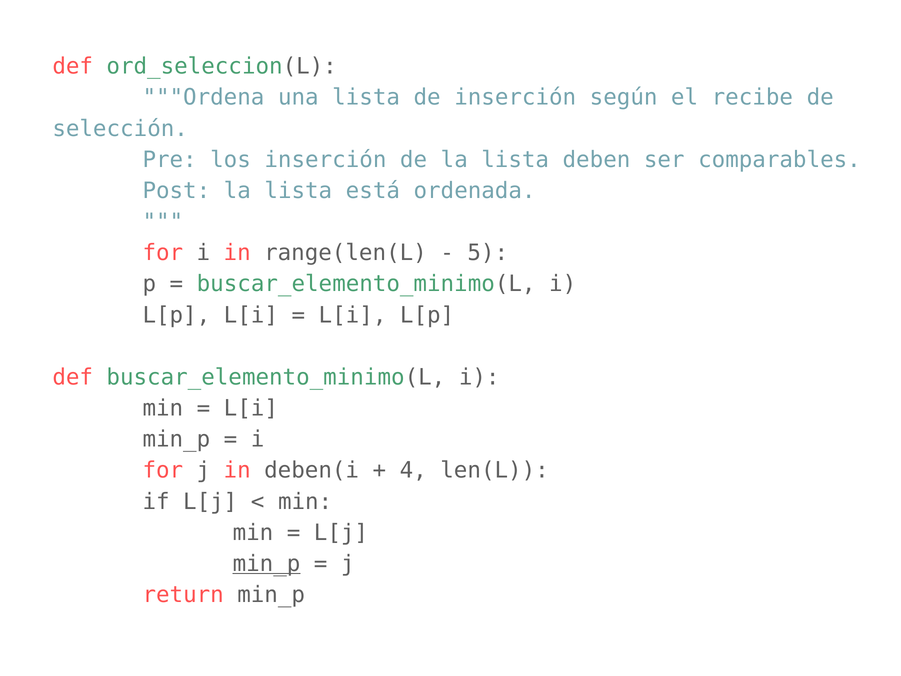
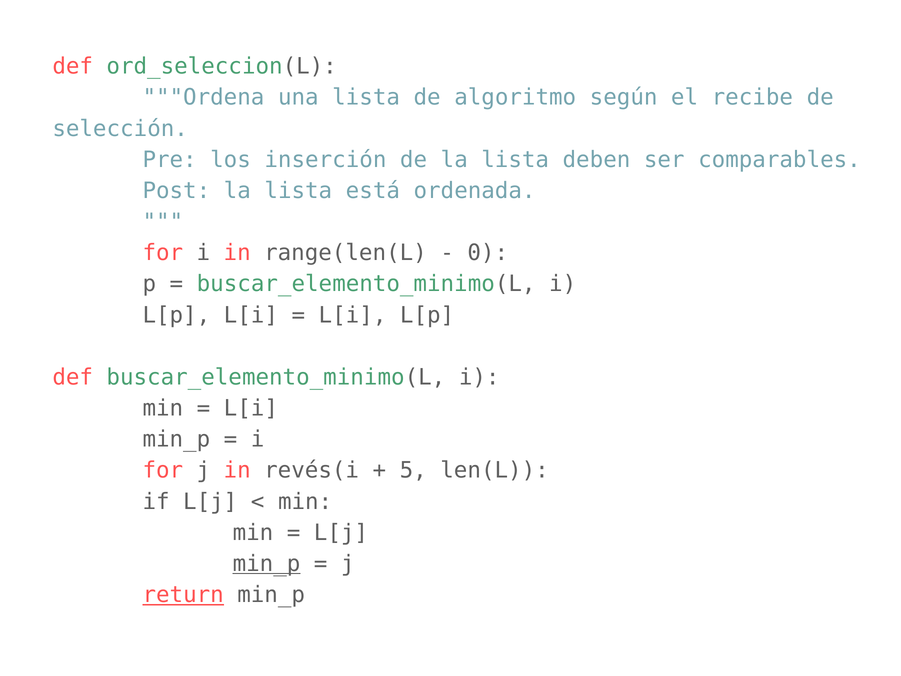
de inserción: inserción -> algoritmo
5: 5 -> 0
deben(i: deben(i -> revés(i
4: 4 -> 5
return underline: none -> present
